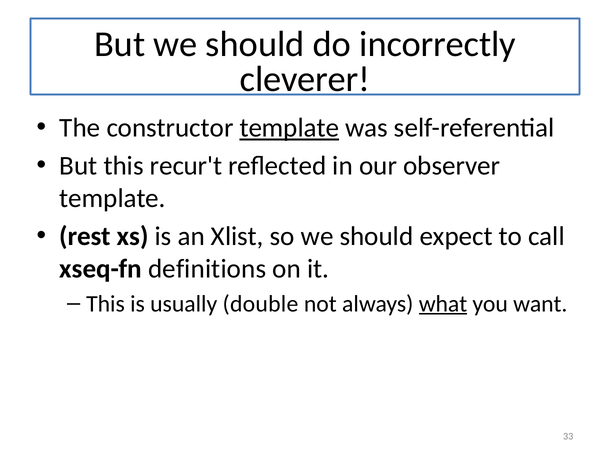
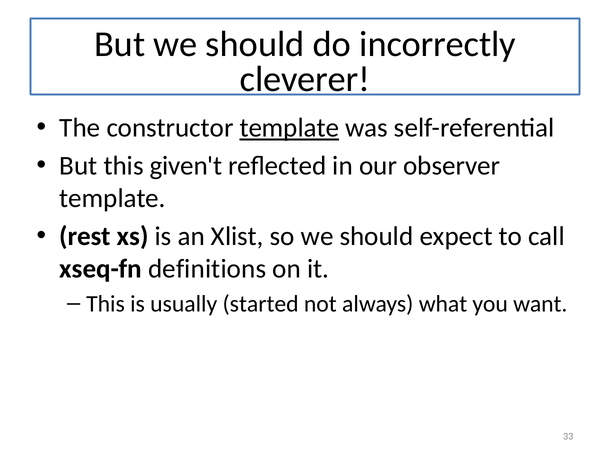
recur't: recur't -> given't
double: double -> started
what underline: present -> none
